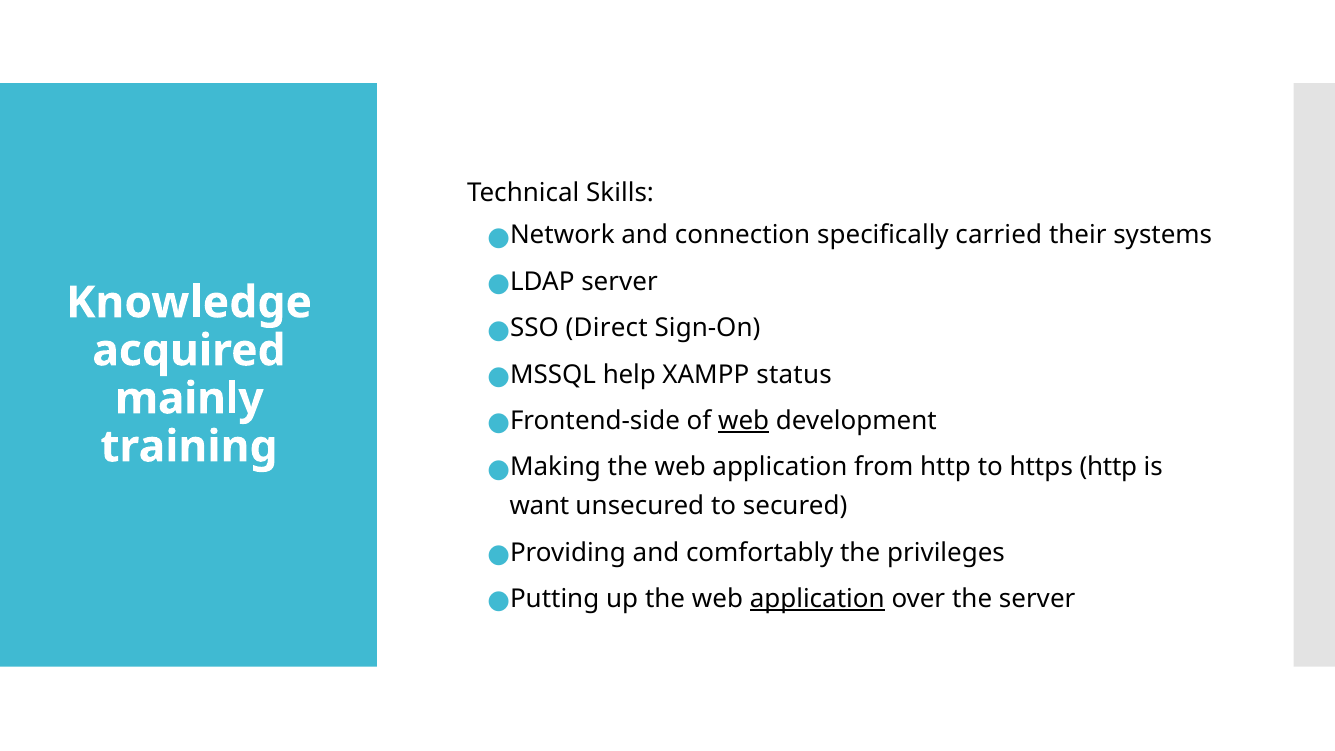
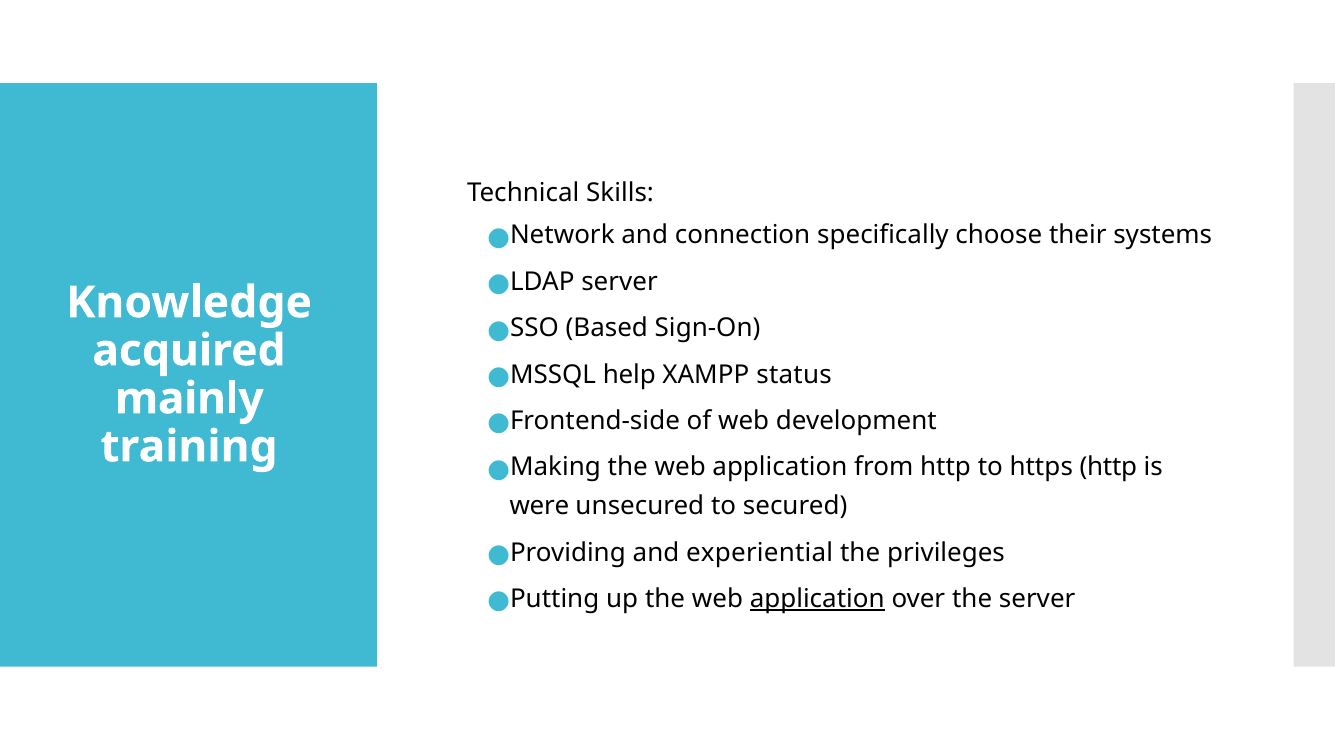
carried: carried -> choose
Direct: Direct -> Based
web at (744, 421) underline: present -> none
want: want -> were
comfortably: comfortably -> experiential
